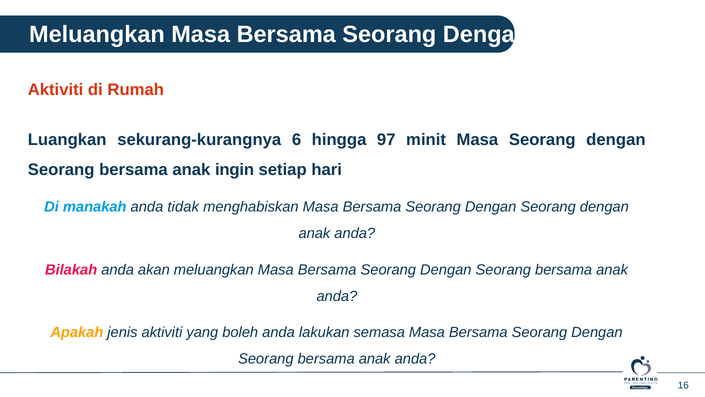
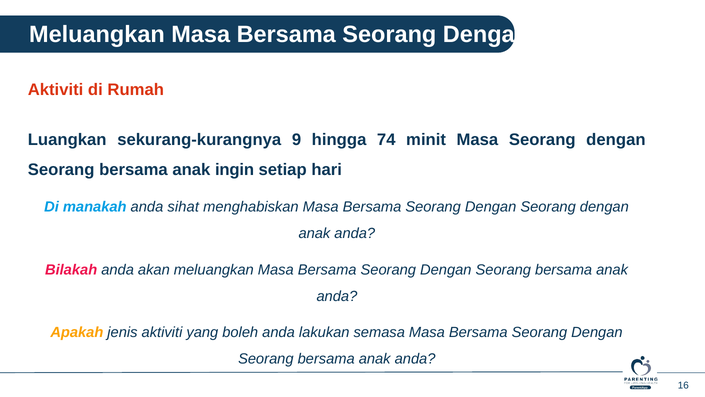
6: 6 -> 9
97: 97 -> 74
tidak: tidak -> sihat
